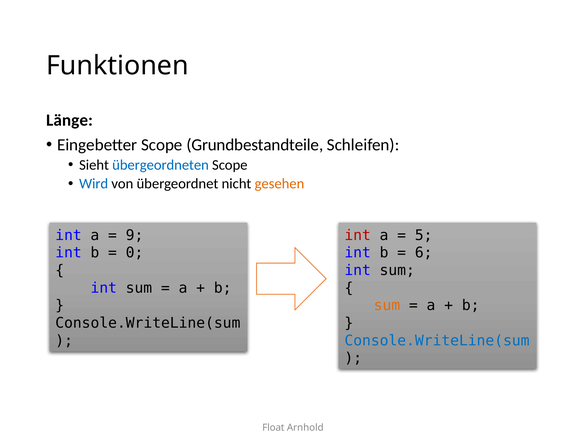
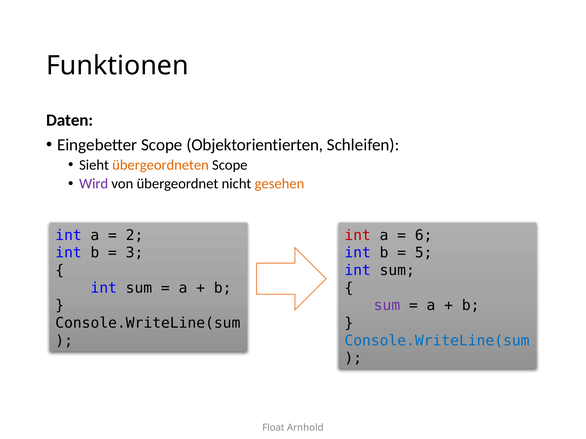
Länge: Länge -> Daten
Grundbestandteile: Grundbestandteile -> Objektorientierten
übergeordneten colour: blue -> orange
Wird colour: blue -> purple
9: 9 -> 2
5: 5 -> 6
0: 0 -> 3
6: 6 -> 5
sum at (387, 306) colour: orange -> purple
